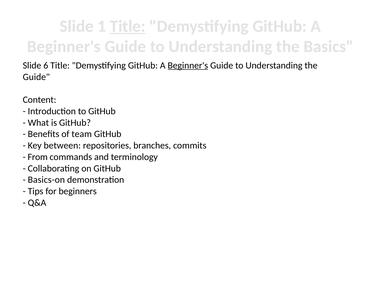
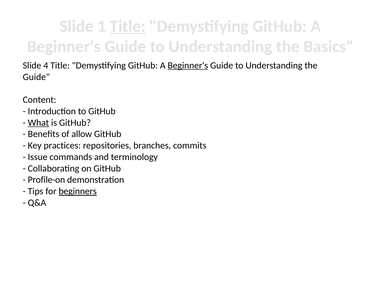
6: 6 -> 4
What underline: none -> present
team: team -> allow
between: between -> practices
From: From -> Issue
Basics-on: Basics-on -> Profile-on
beginners underline: none -> present
